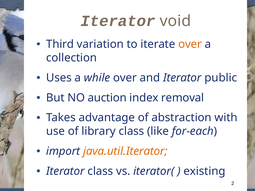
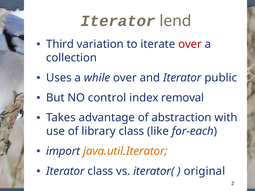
void: void -> lend
over at (190, 44) colour: orange -> red
auction: auction -> control
existing: existing -> original
